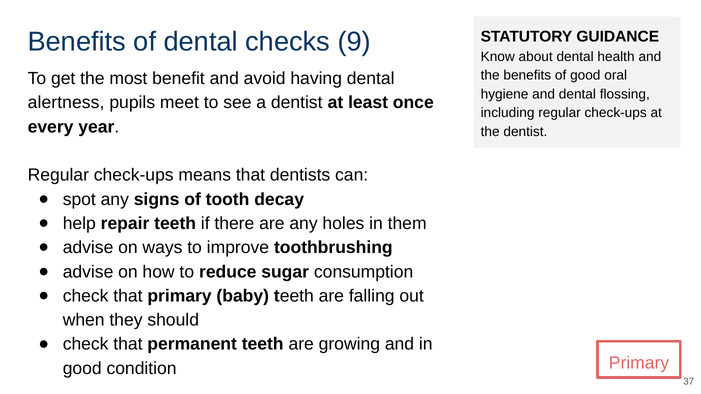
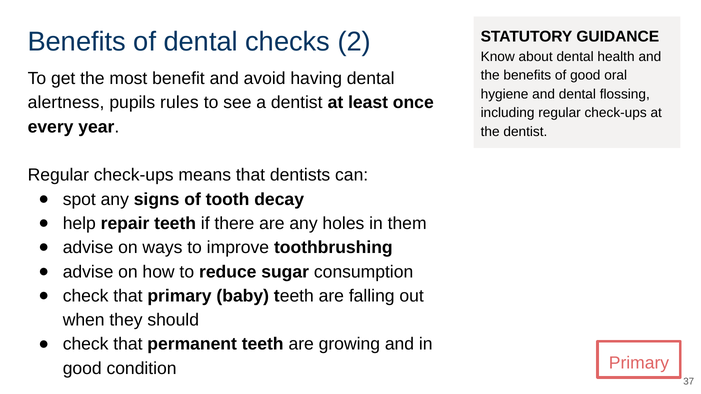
9: 9 -> 2
meet: meet -> rules
